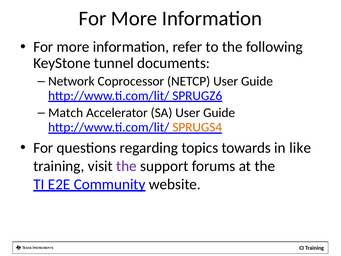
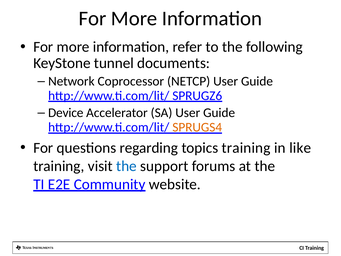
Match: Match -> Device
topics towards: towards -> training
the at (127, 166) colour: purple -> blue
